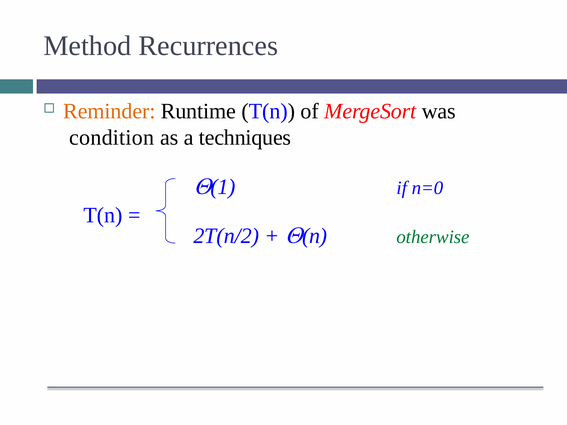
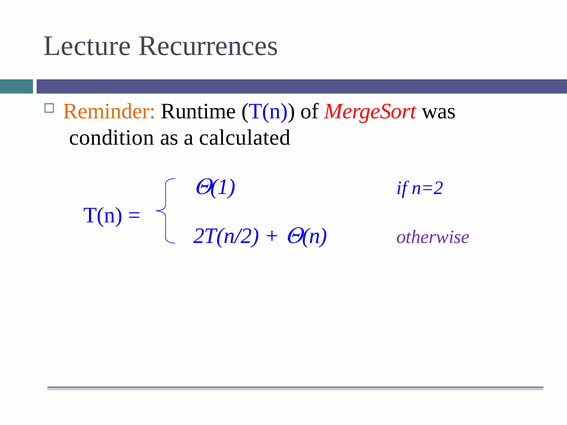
Method: Method -> Lecture
techniques: techniques -> calculated
n=0: n=0 -> n=2
otherwise colour: green -> purple
